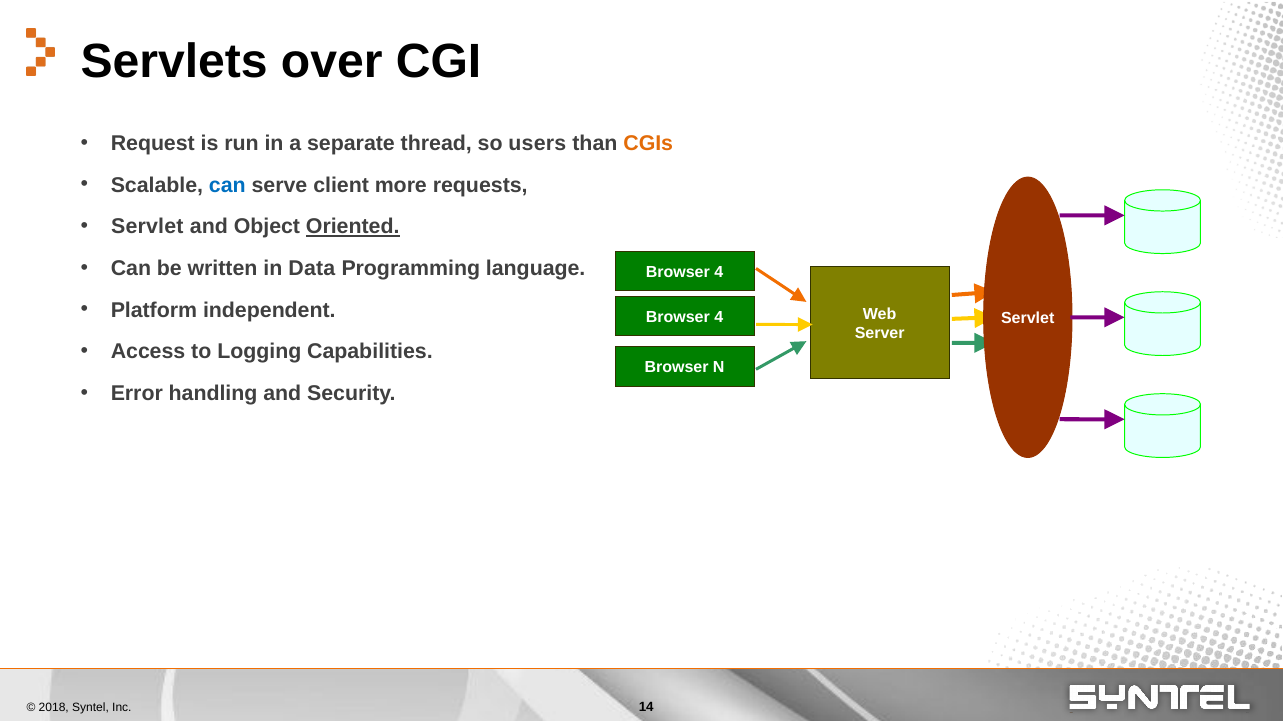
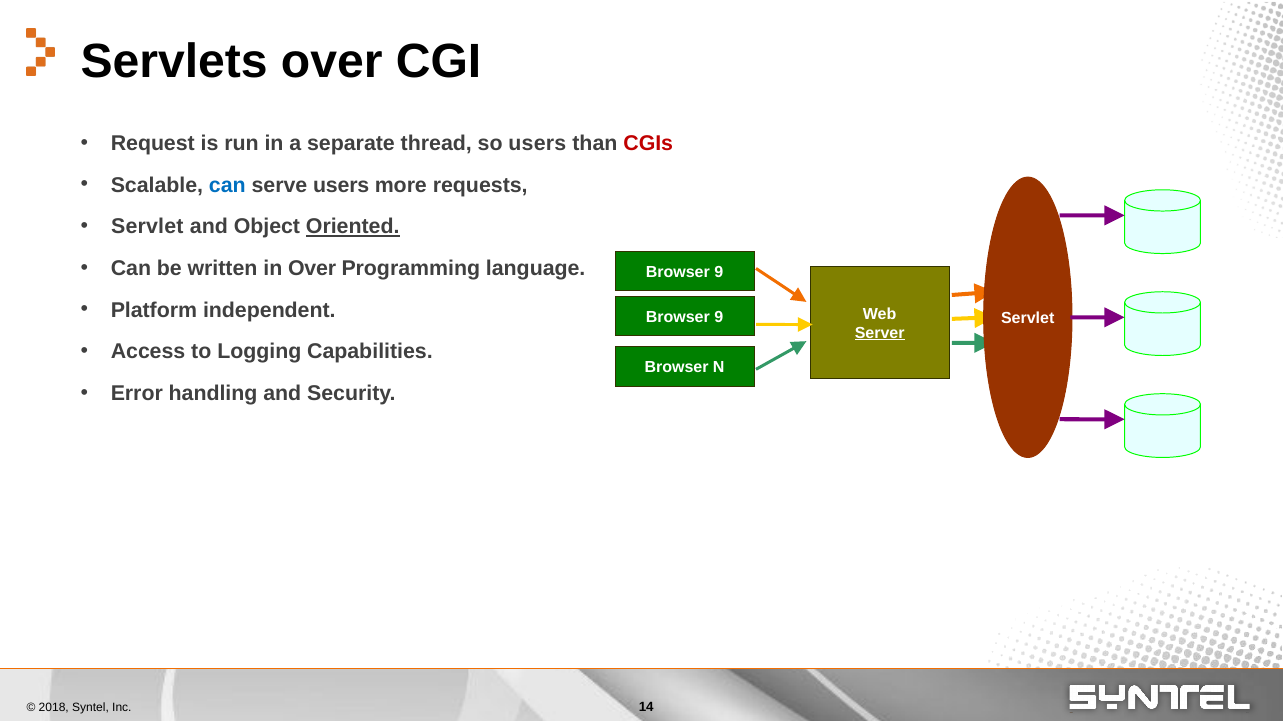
CGIs colour: orange -> red
serve client: client -> users
in Data: Data -> Over
4 at (719, 272): 4 -> 9
4 at (719, 317): 4 -> 9
Server underline: none -> present
